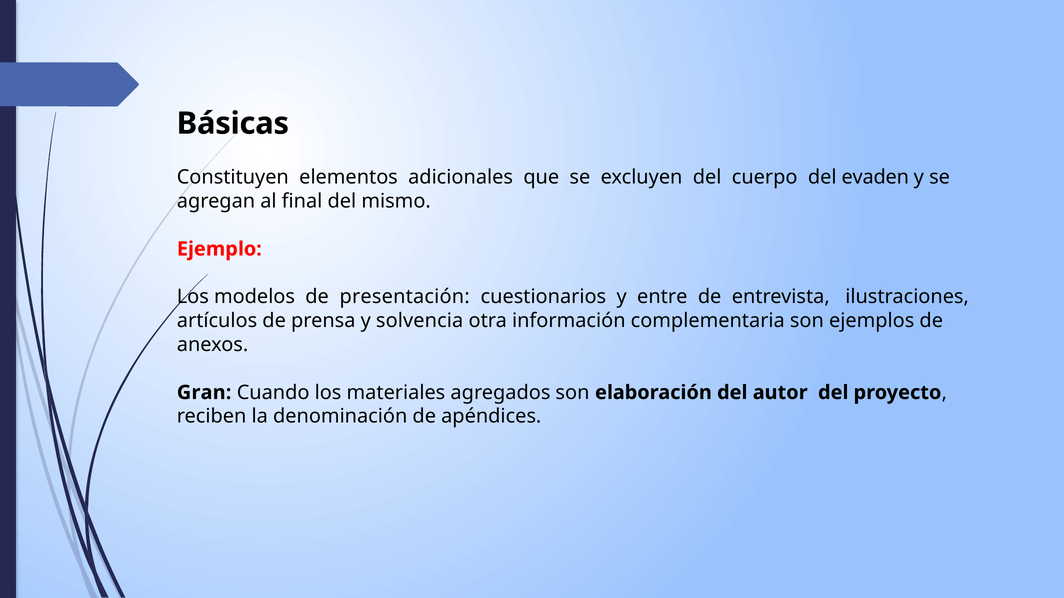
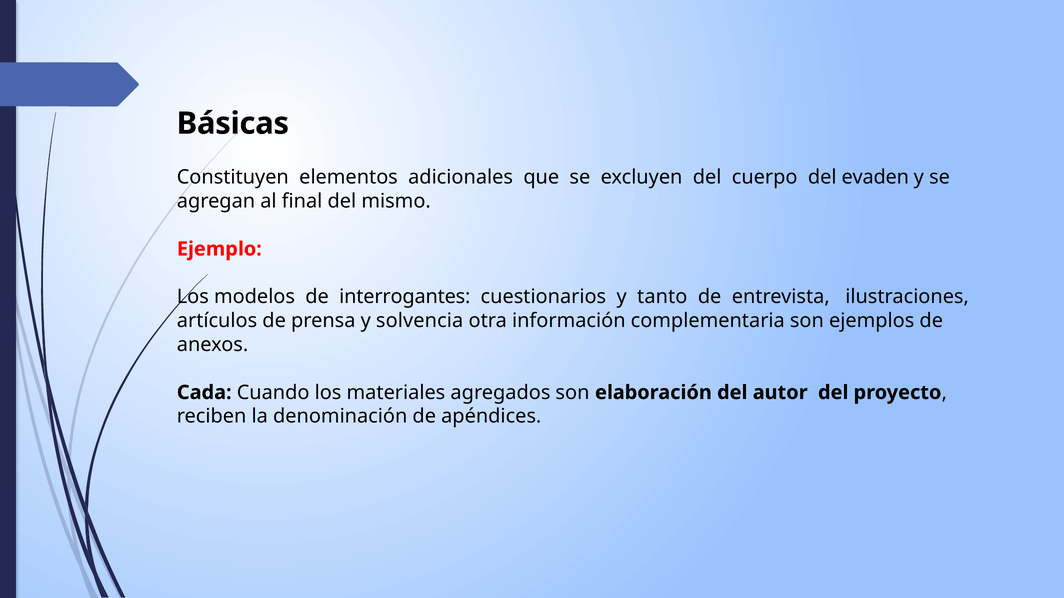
presentación: presentación -> interrogantes
entre: entre -> tanto
Gran: Gran -> Cada
